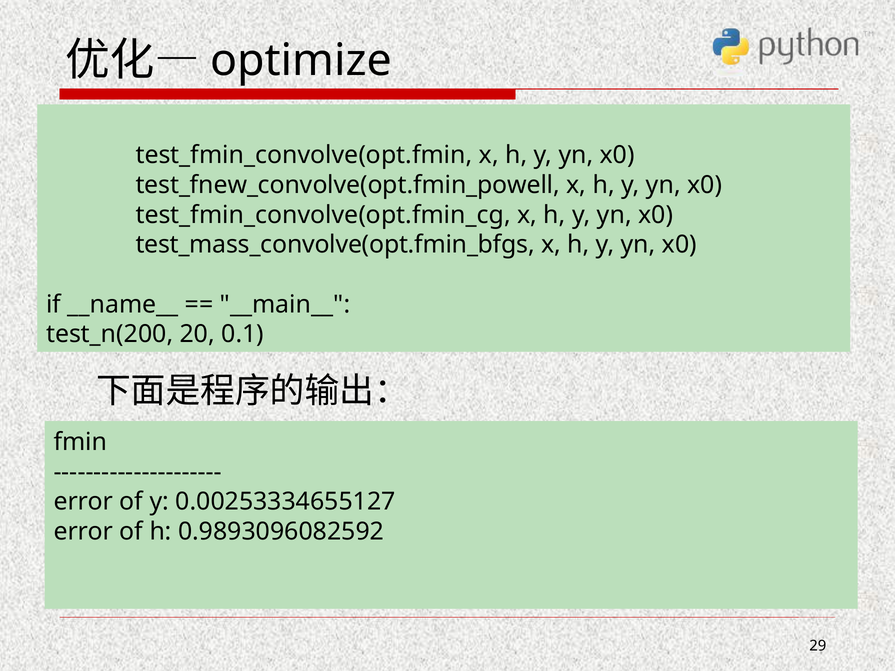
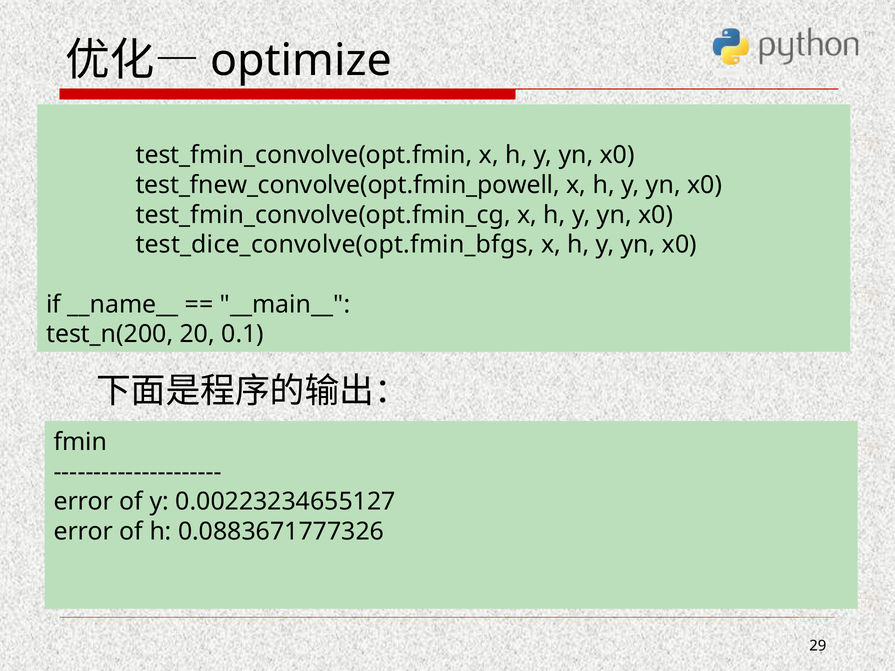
test_mass_convolve(opt.fmin_bfgs: test_mass_convolve(opt.fmin_bfgs -> test_dice_convolve(opt.fmin_bfgs
0.00253334655127: 0.00253334655127 -> 0.00223234655127
0.9893096082592: 0.9893096082592 -> 0.0883671777326
